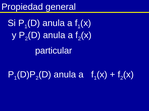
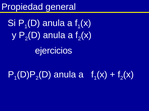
particular: particular -> ejercicios
